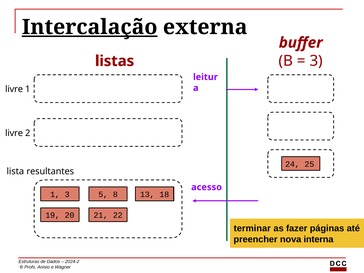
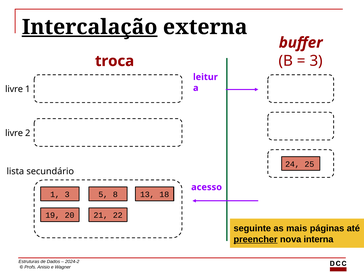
listas: listas -> troca
resultantes: resultantes -> secundário
terminar: terminar -> seguinte
fazer: fazer -> mais
preencher underline: none -> present
